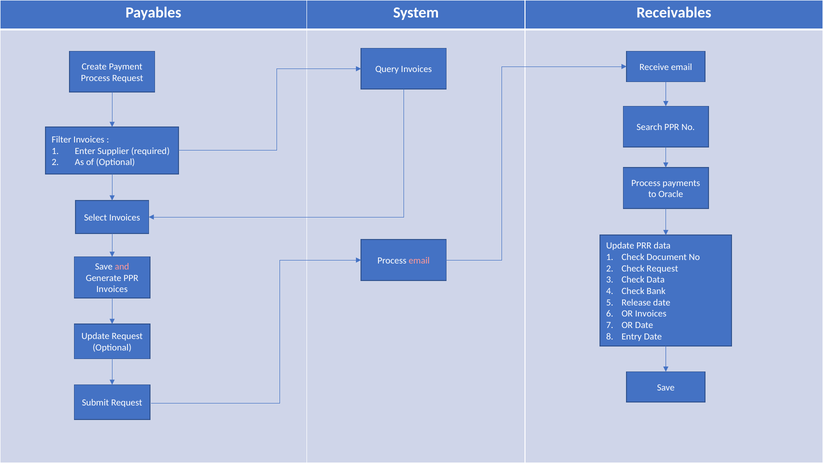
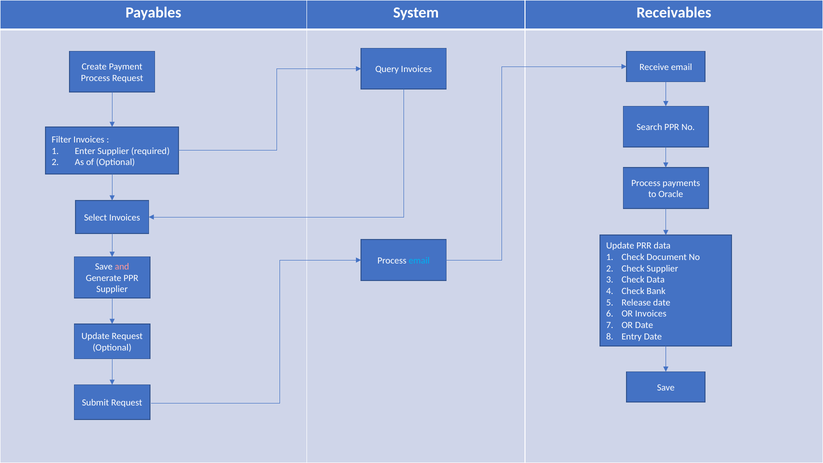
email at (419, 261) colour: pink -> light blue
Check Request: Request -> Supplier
Invoices at (112, 289): Invoices -> Supplier
